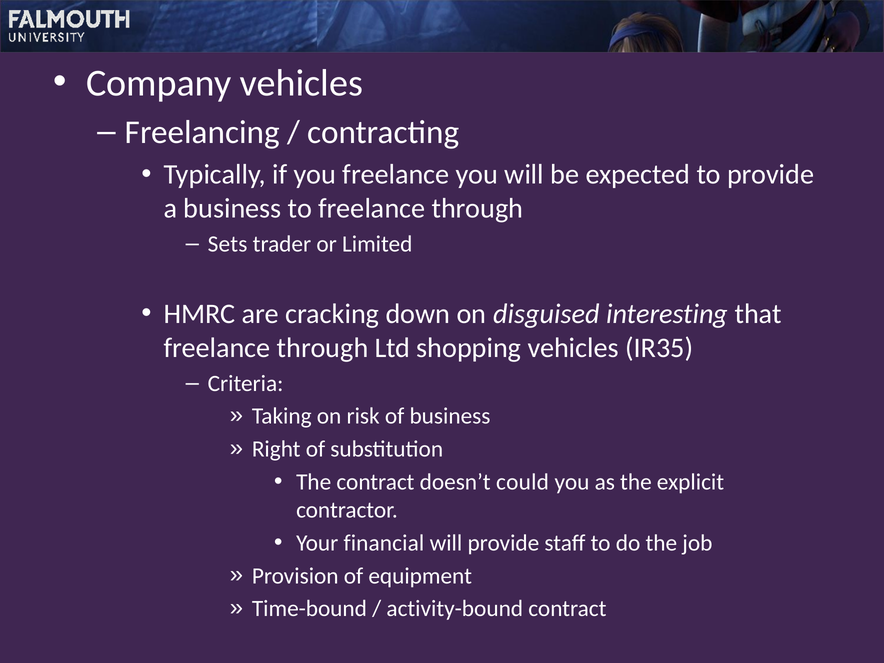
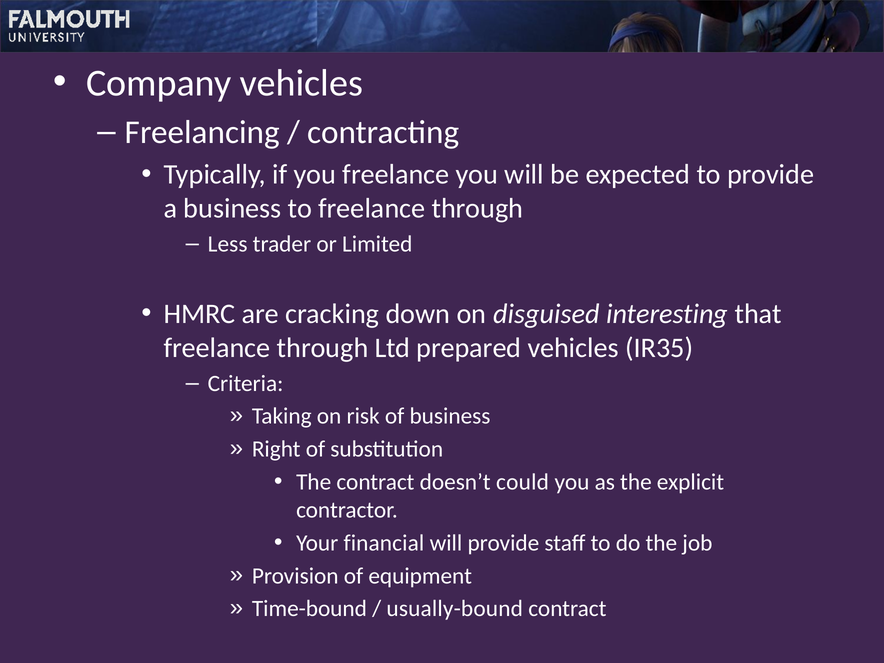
Sets: Sets -> Less
shopping: shopping -> prepared
activity-bound: activity-bound -> usually-bound
